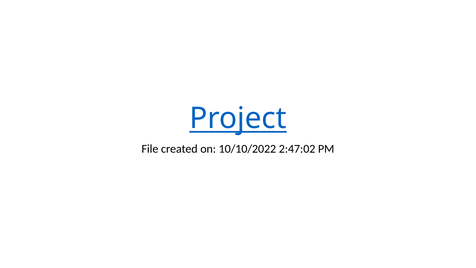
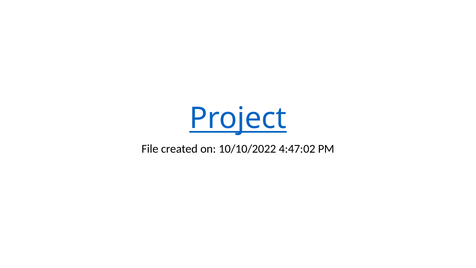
2:47:02: 2:47:02 -> 4:47:02
